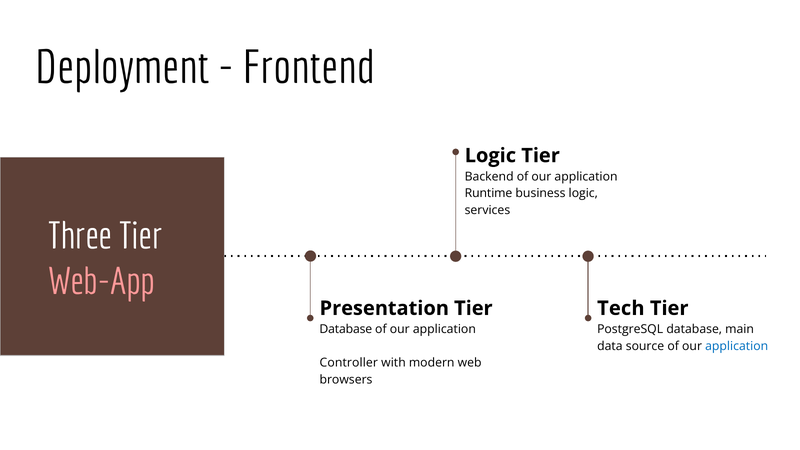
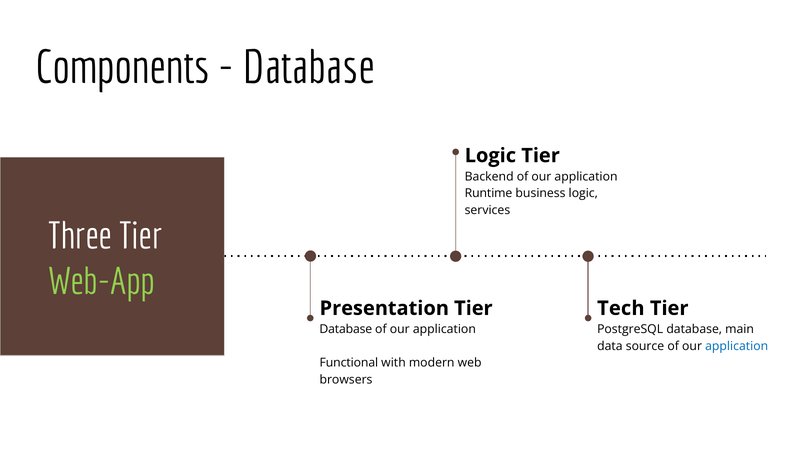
Deployment: Deployment -> Components
Frontend at (309, 68): Frontend -> Database
Web-App colour: pink -> light green
Controller: Controller -> Functional
